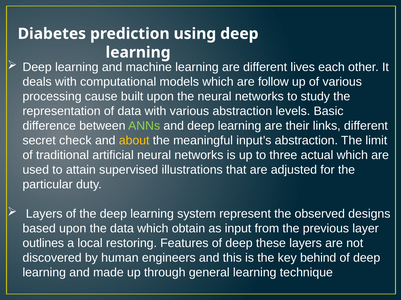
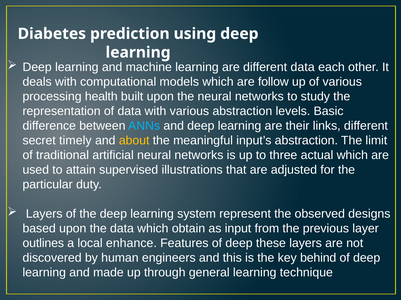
different lives: lives -> data
cause: cause -> health
ANNs colour: light green -> light blue
check: check -> timely
restoring: restoring -> enhance
